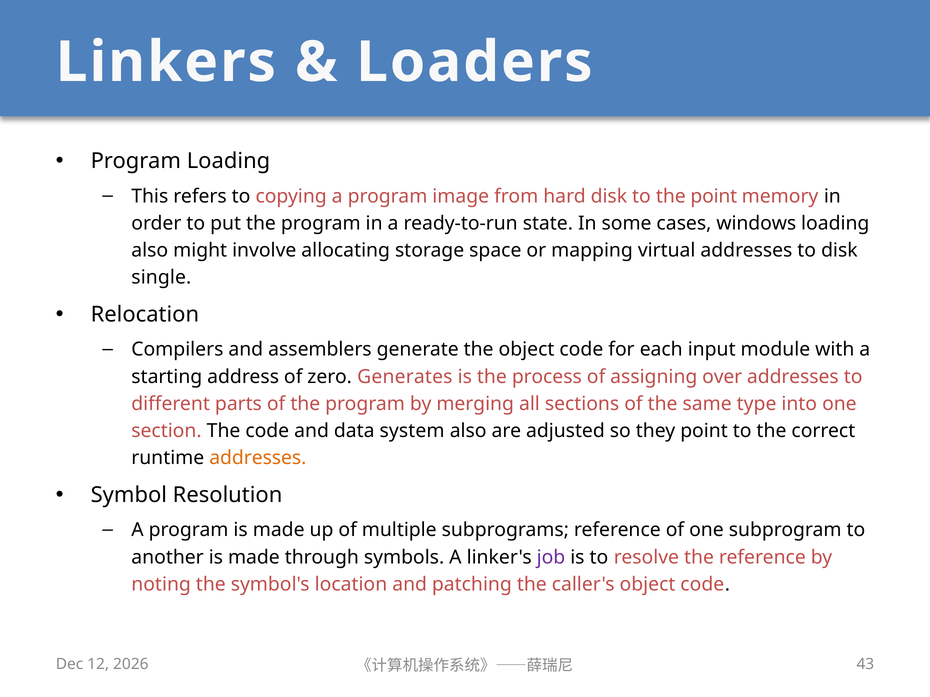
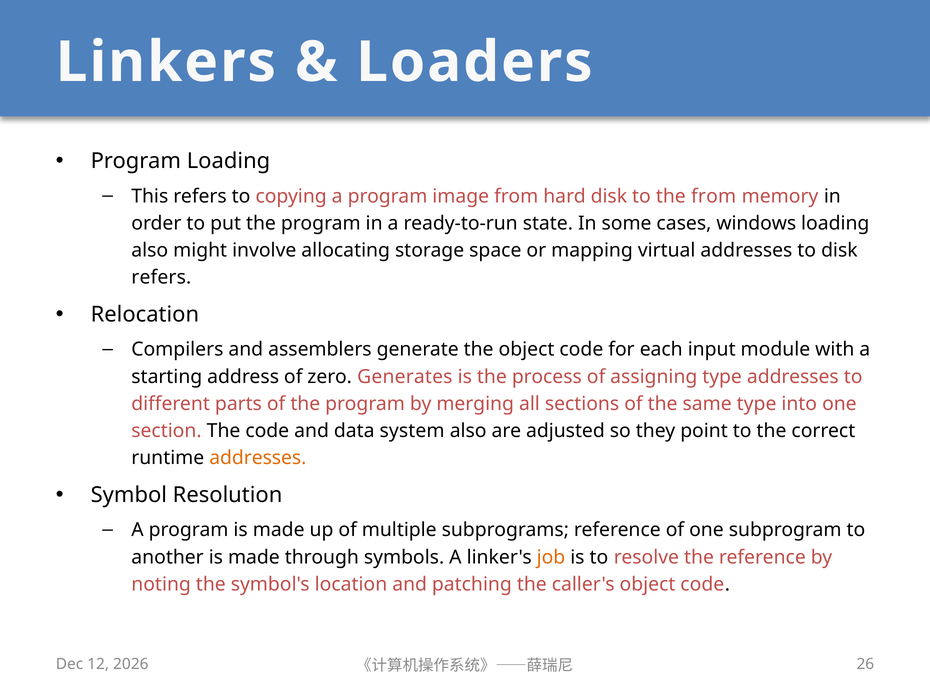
the point: point -> from
single at (161, 278): single -> refers
assigning over: over -> type
job colour: purple -> orange
43: 43 -> 26
